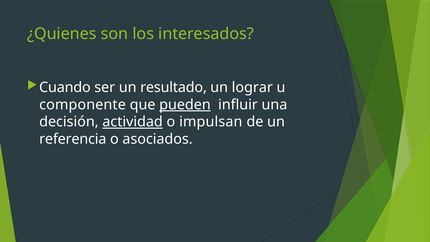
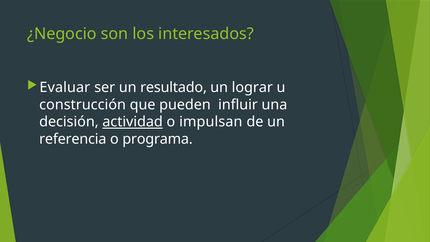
¿Quienes: ¿Quienes -> ¿Negocio
Cuando: Cuando -> Evaluar
componente: componente -> construcción
pueden underline: present -> none
asociados: asociados -> programa
